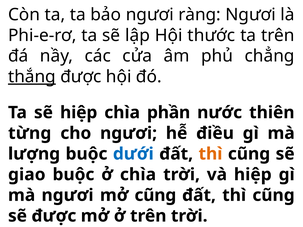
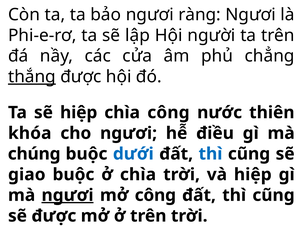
thước: thước -> người
chìa phần: phần -> công
từng: từng -> khóa
lượng: lượng -> chúng
thì at (210, 154) colour: orange -> blue
ngươi at (68, 195) underline: none -> present
mở cũng: cũng -> công
